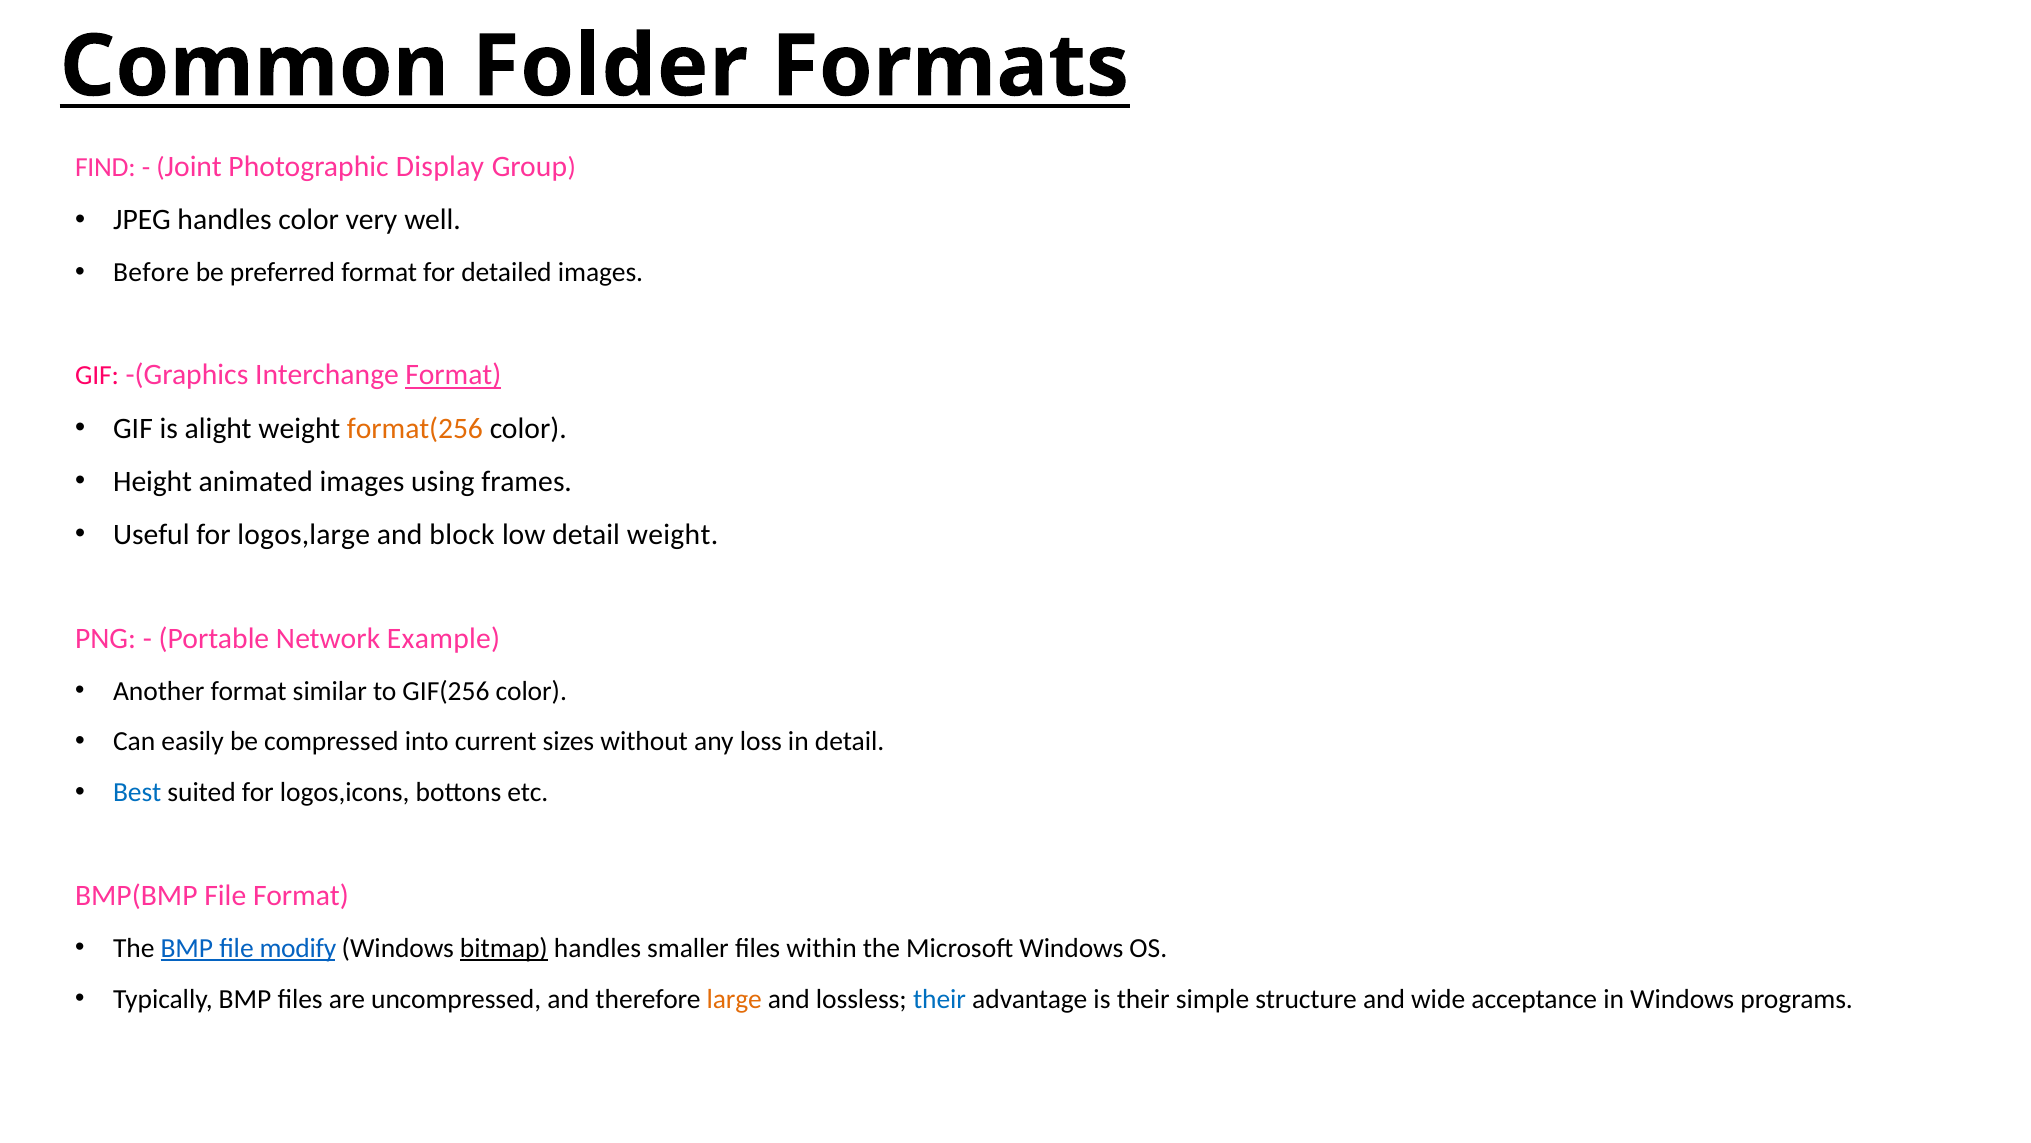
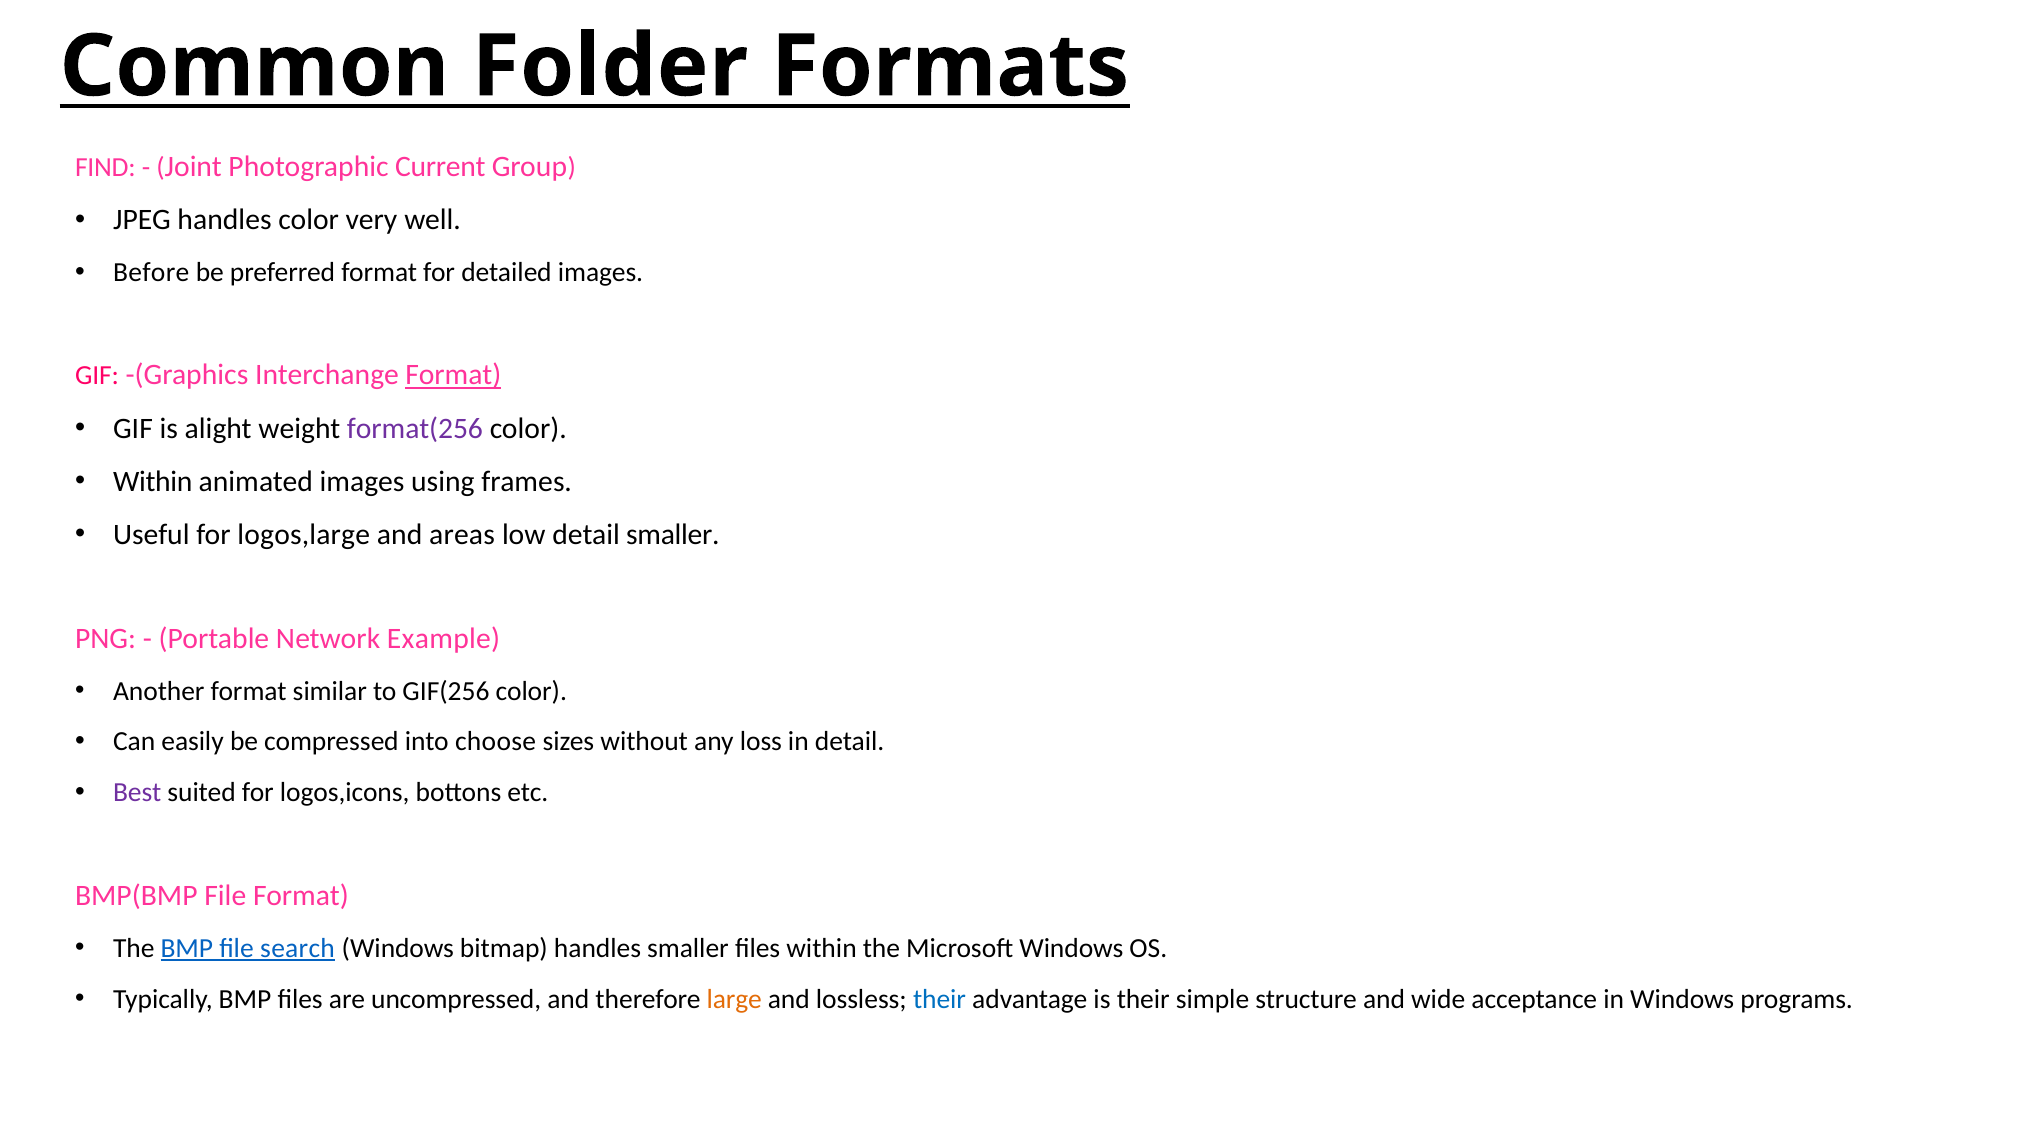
Display: Display -> Current
format(256 colour: orange -> purple
Height at (153, 481): Height -> Within
block: block -> areas
detail weight: weight -> smaller
current: current -> choose
Best colour: blue -> purple
modify: modify -> search
bitmap underline: present -> none
